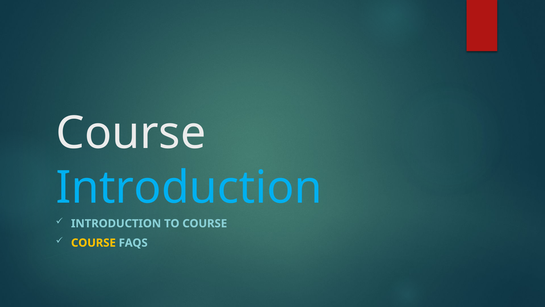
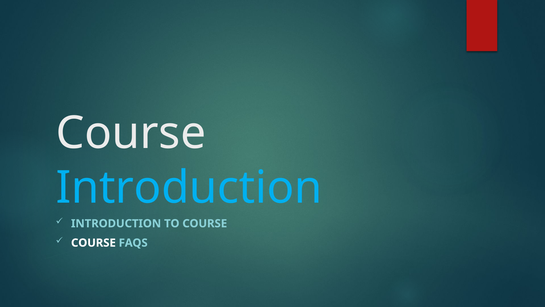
COURSE at (93, 243) colour: yellow -> white
